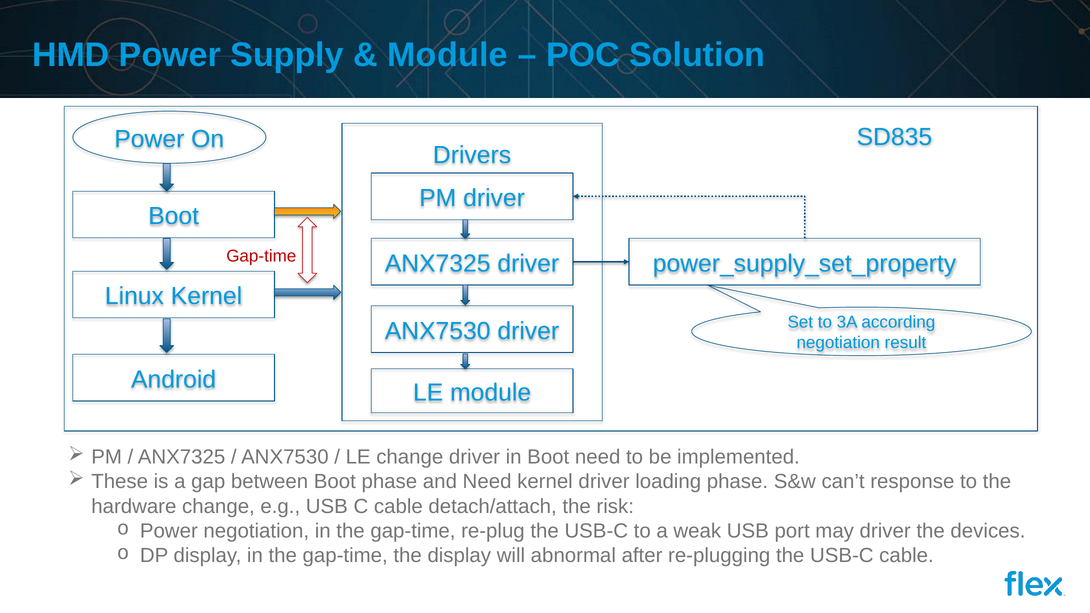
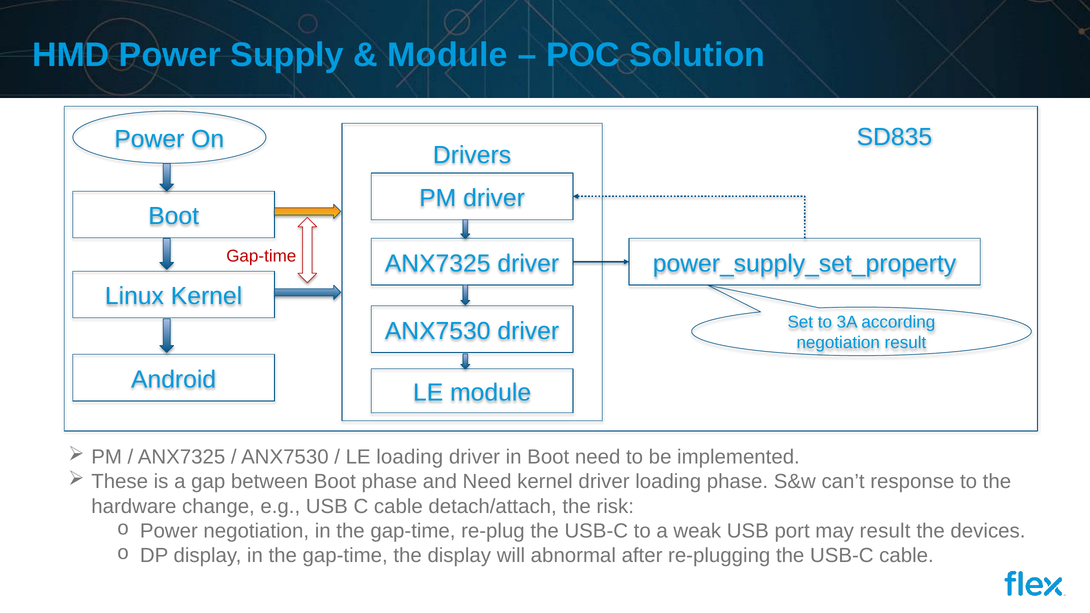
LE change: change -> loading
may driver: driver -> result
